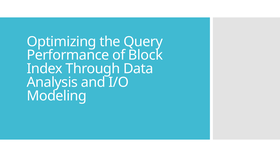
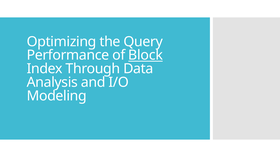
Block underline: none -> present
